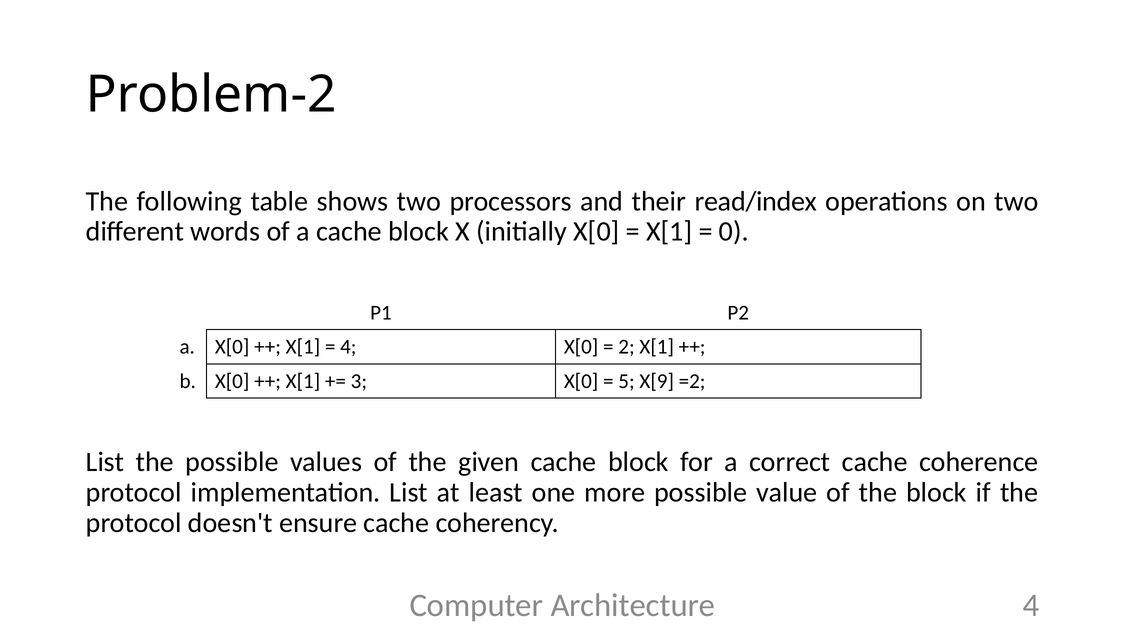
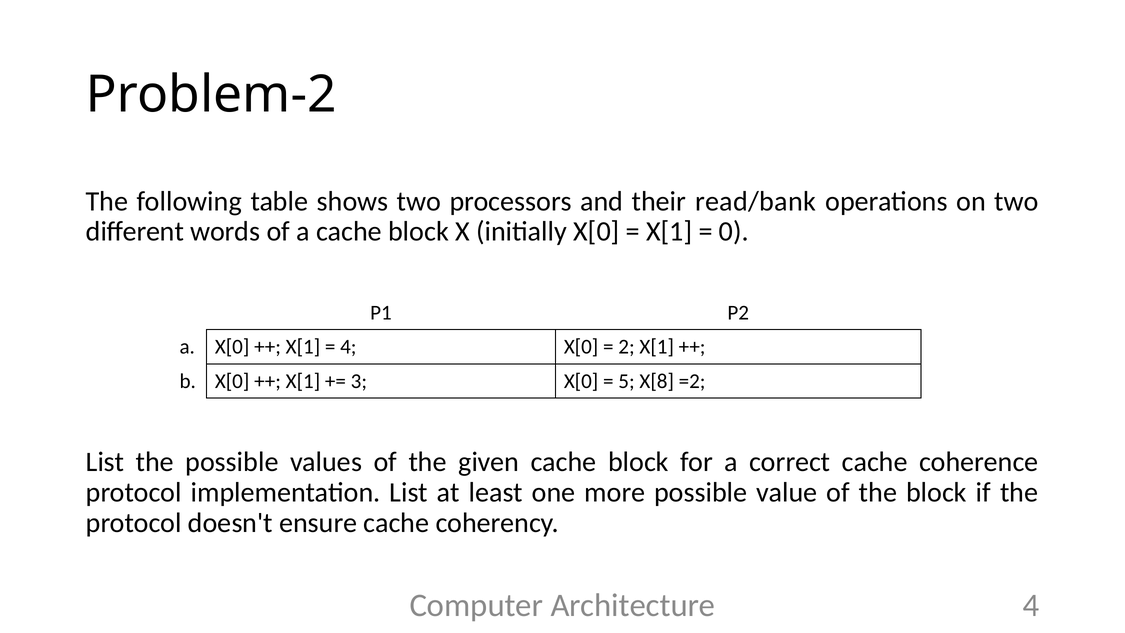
read/index: read/index -> read/bank
X[9: X[9 -> X[8
